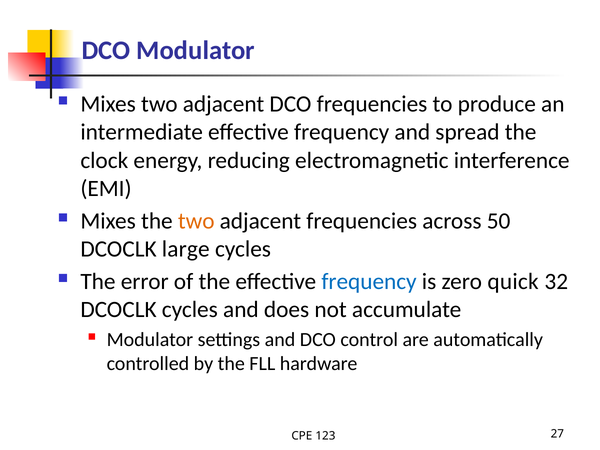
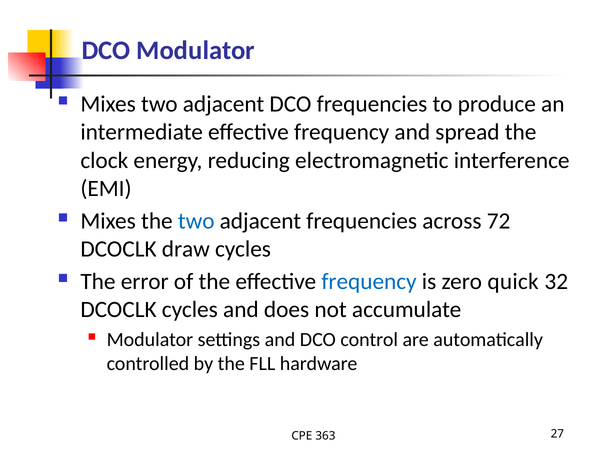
two at (196, 221) colour: orange -> blue
50: 50 -> 72
large: large -> draw
123: 123 -> 363
